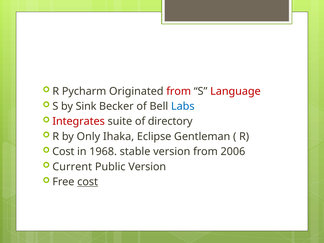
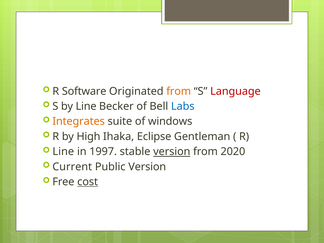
Pycharm: Pycharm -> Software
from at (179, 91) colour: red -> orange
by Sink: Sink -> Line
Integrates colour: red -> orange
directory: directory -> windows
Only: Only -> High
Cost at (63, 152): Cost -> Line
1968: 1968 -> 1997
version at (172, 152) underline: none -> present
2006: 2006 -> 2020
